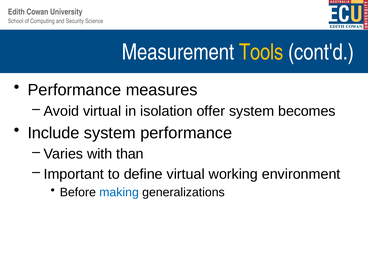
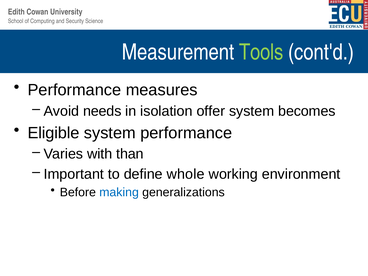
Tools colour: yellow -> light green
Avoid virtual: virtual -> needs
Include: Include -> Eligible
define virtual: virtual -> whole
